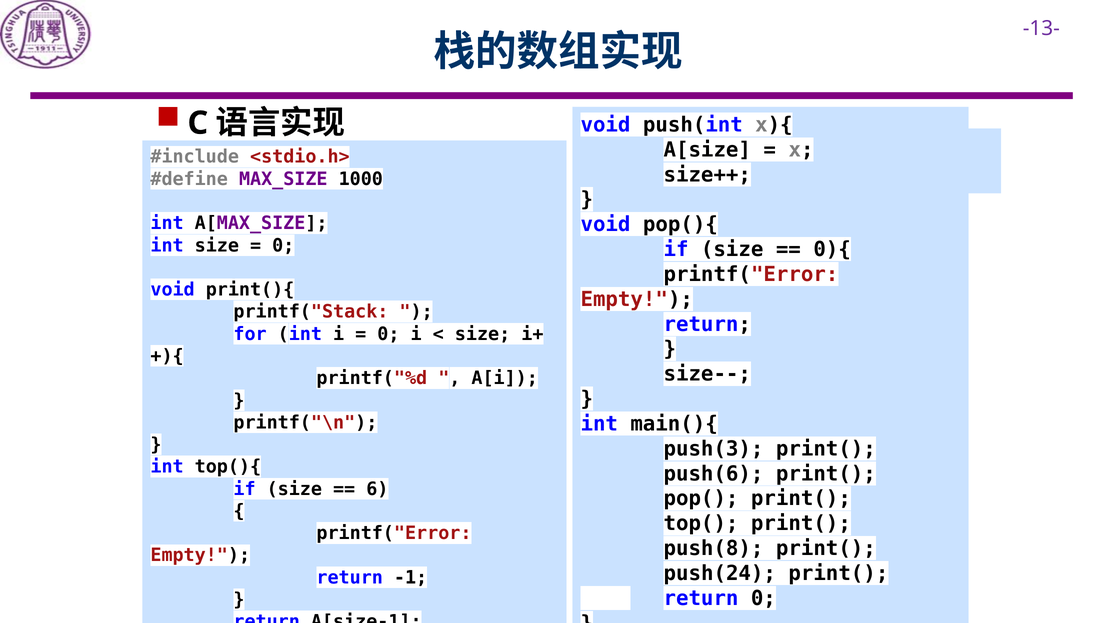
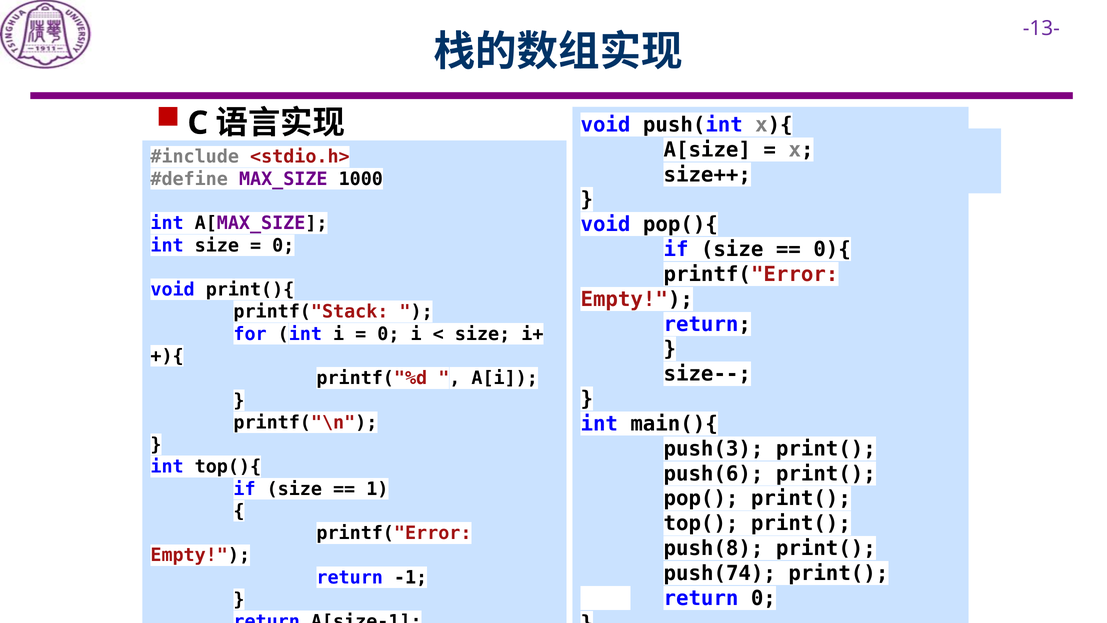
6: 6 -> 1
push(24: push(24 -> push(74
